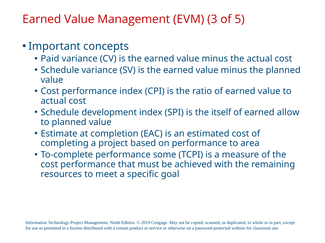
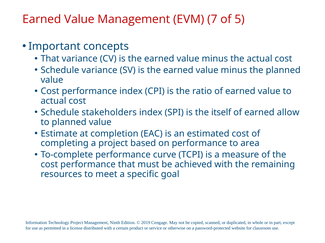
3: 3 -> 7
Paid at (50, 59): Paid -> That
development: development -> stakeholders
some: some -> curve
